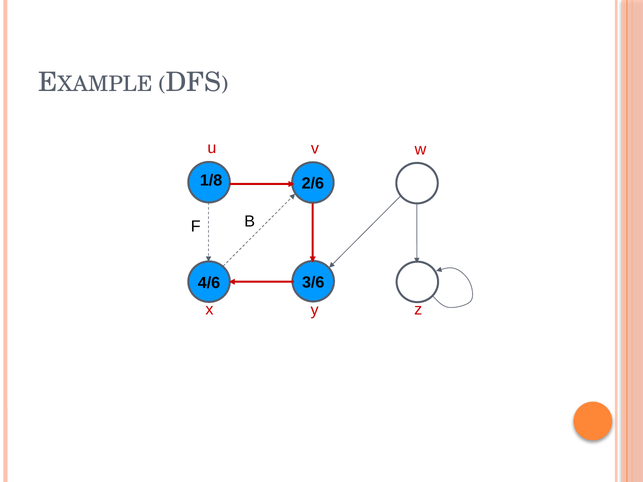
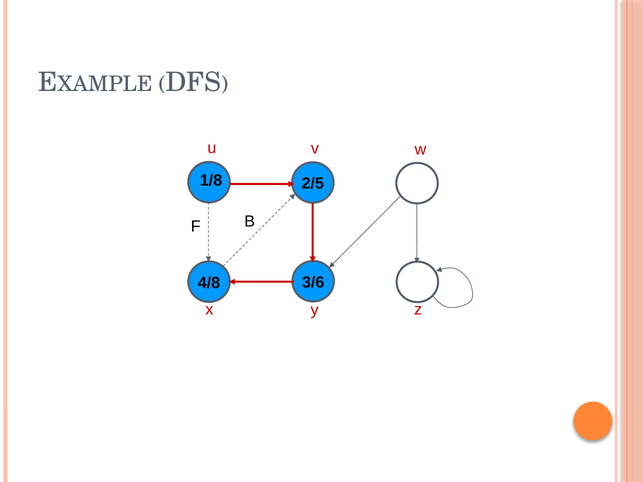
2/6: 2/6 -> 2/5
4/6: 4/6 -> 4/8
